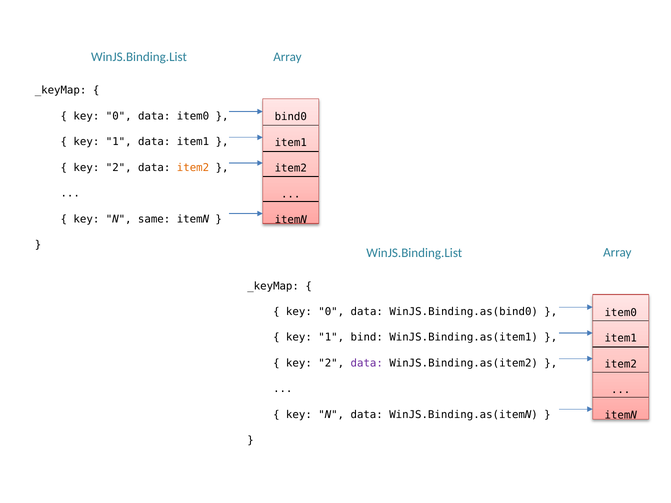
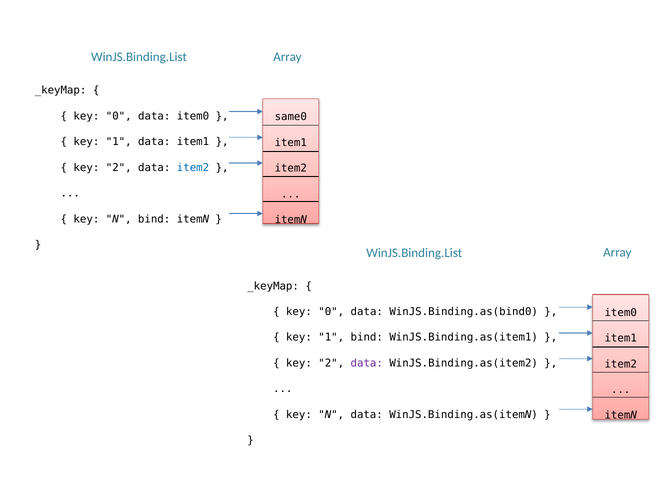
bind0: bind0 -> same0
item2 at (193, 168) colour: orange -> blue
N same: same -> bind
